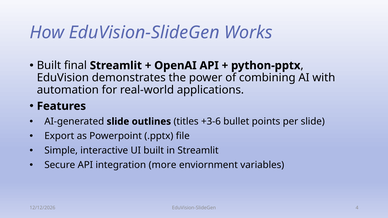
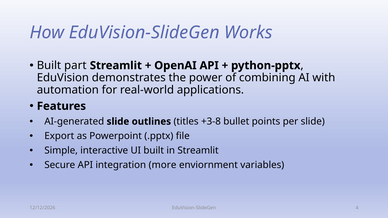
final: final -> part
+3-6: +3-6 -> +3-8
